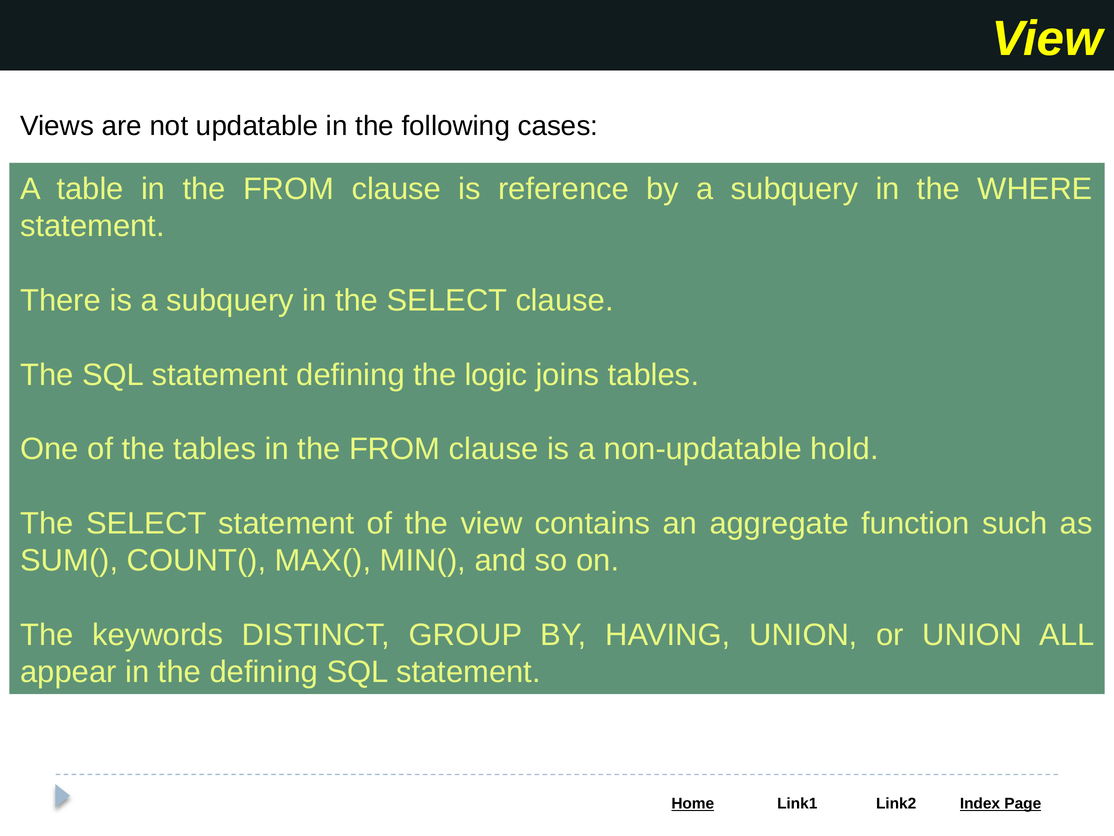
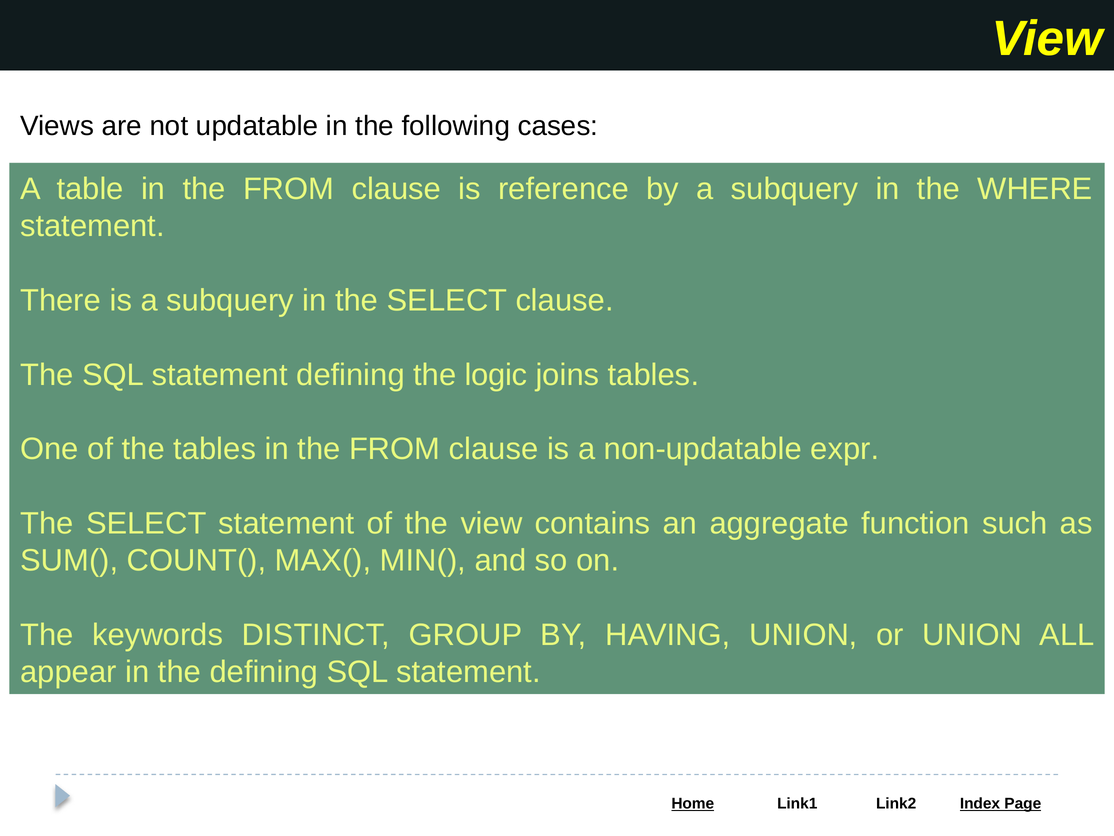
hold: hold -> expr
